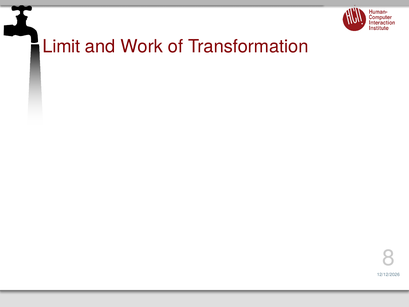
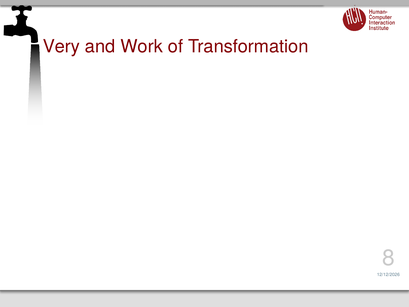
Limit: Limit -> Very
